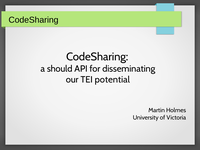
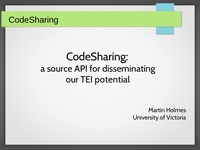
should: should -> source
